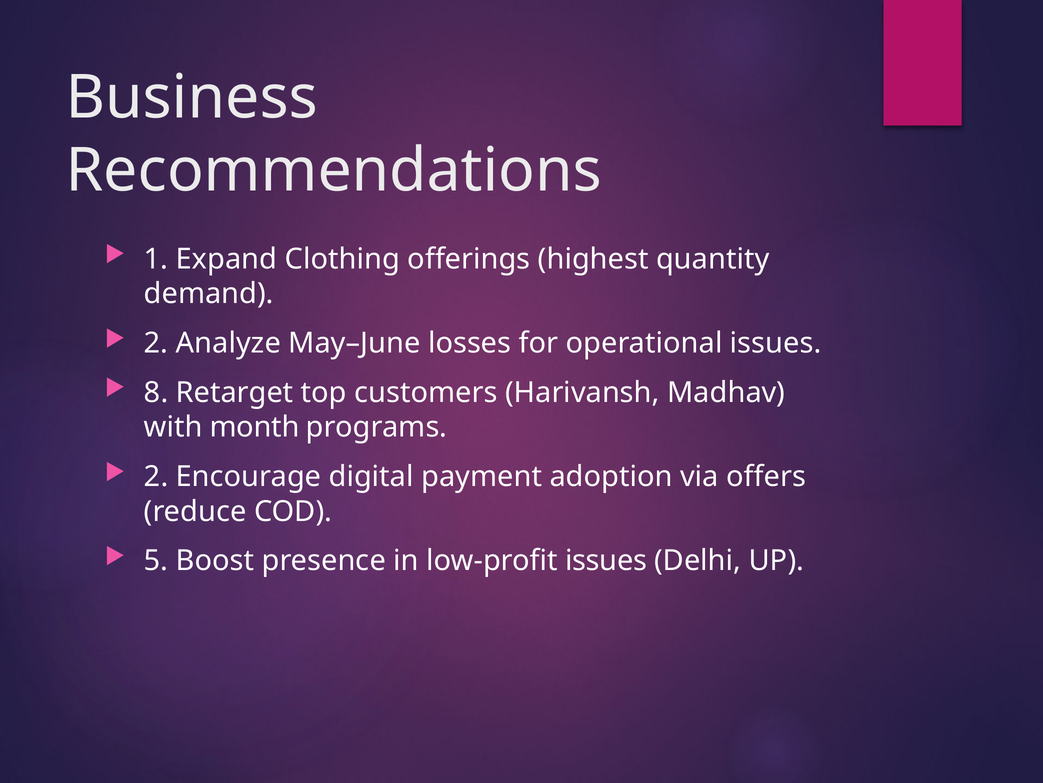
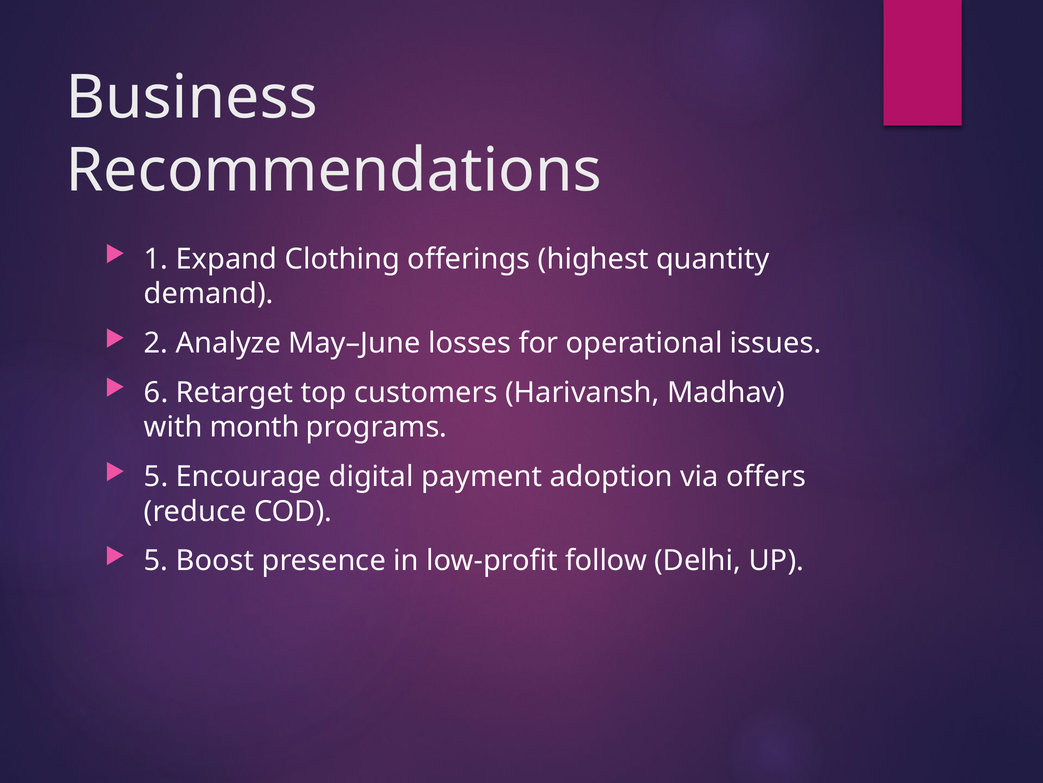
8: 8 -> 6
2 at (156, 476): 2 -> 5
low-profit issues: issues -> follow
